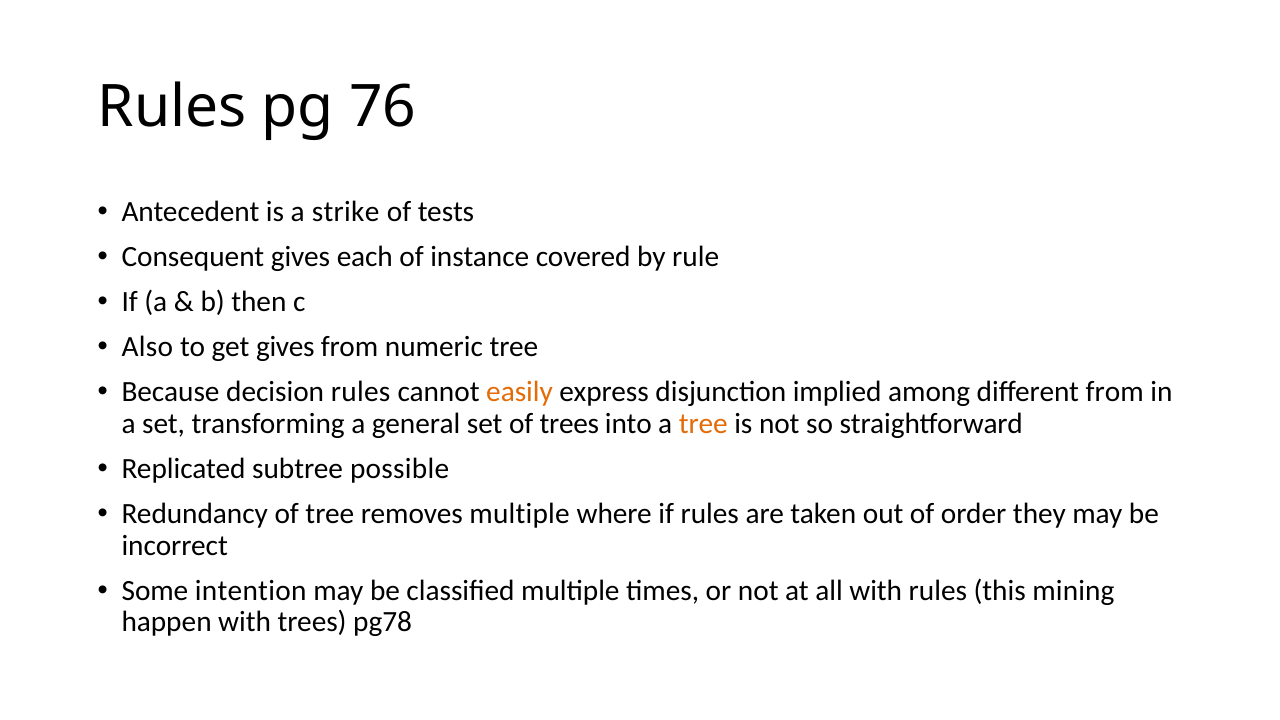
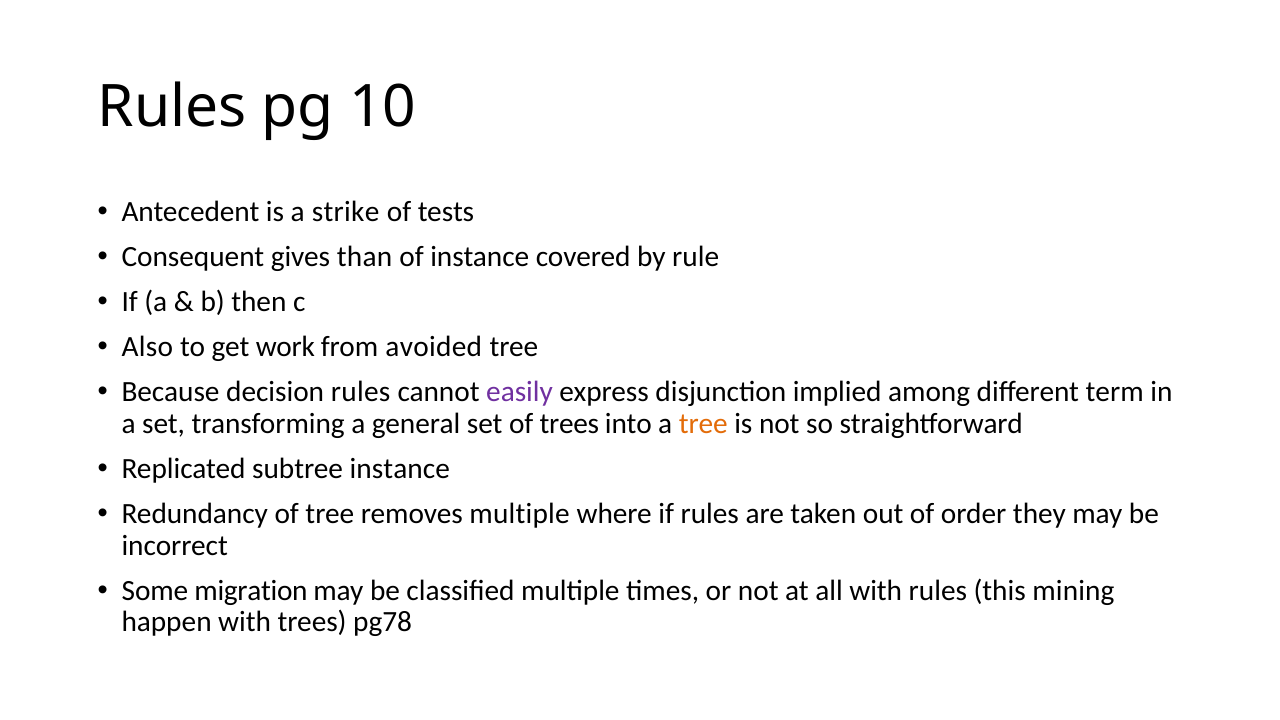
76: 76 -> 10
each: each -> than
get gives: gives -> work
numeric: numeric -> avoided
easily colour: orange -> purple
different from: from -> term
subtree possible: possible -> instance
intention: intention -> migration
